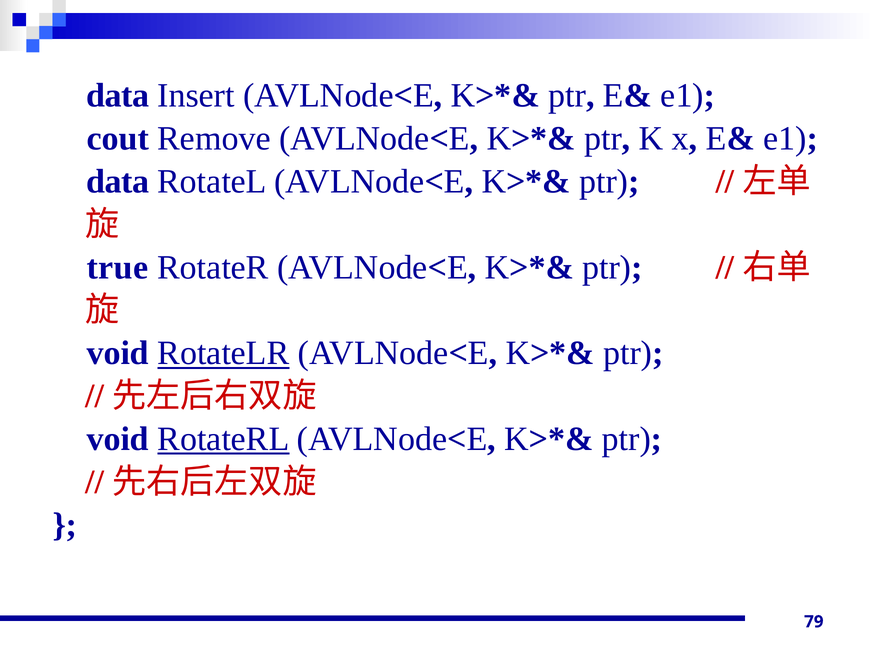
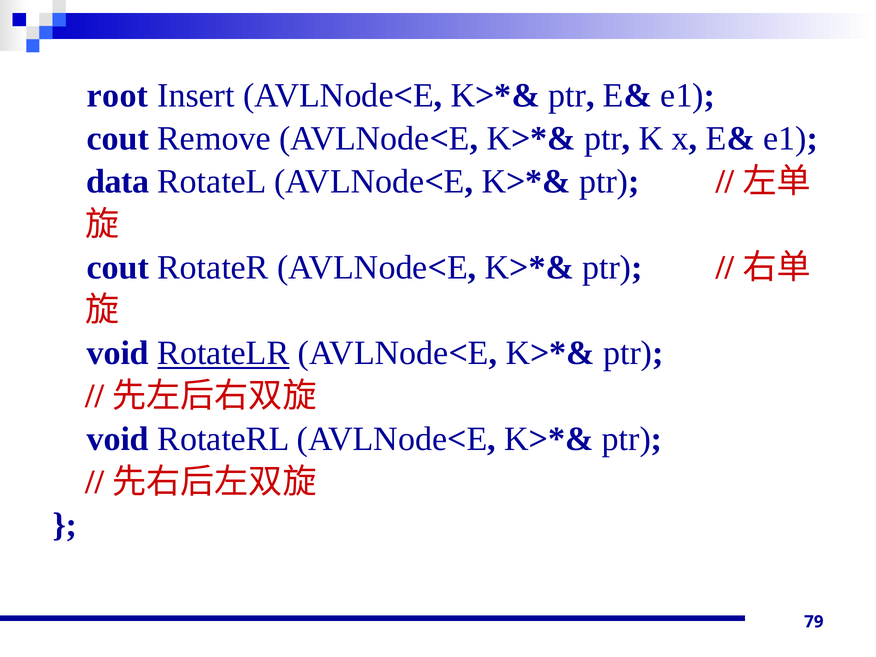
data at (118, 96): data -> root
true at (118, 267): true -> cout
RotateRL underline: present -> none
